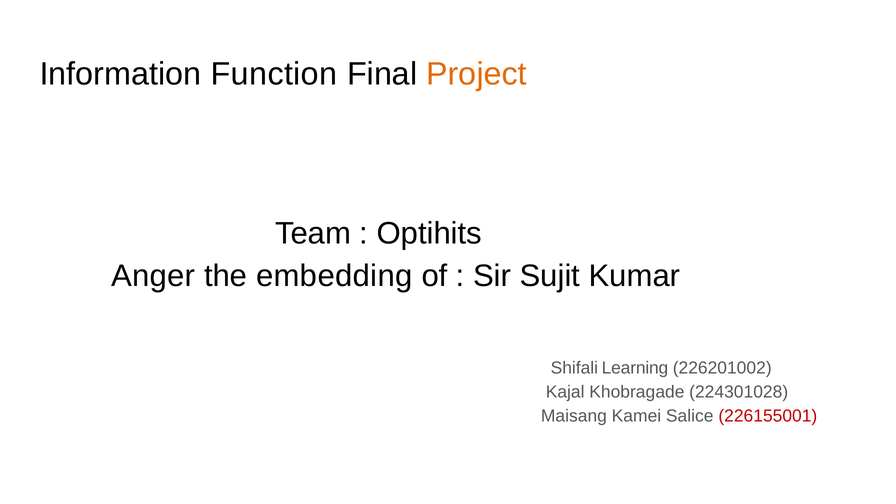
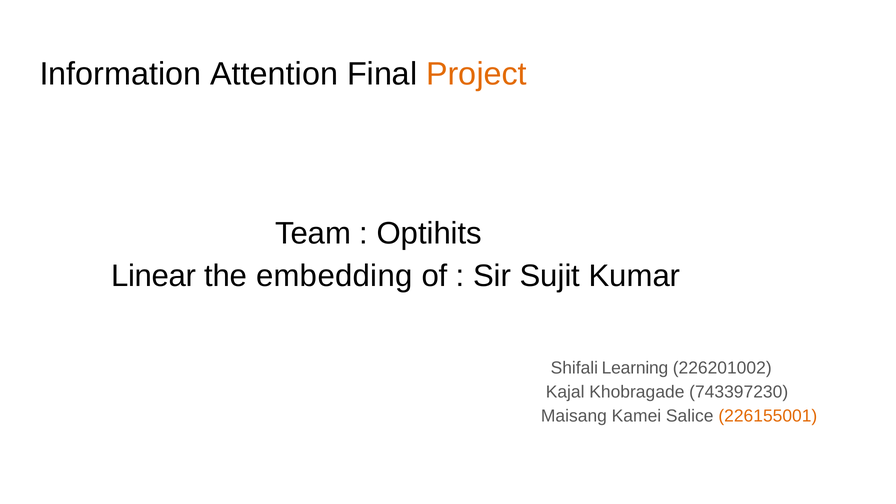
Function: Function -> Attention
Anger: Anger -> Linear
224301028: 224301028 -> 743397230
226155001 colour: red -> orange
